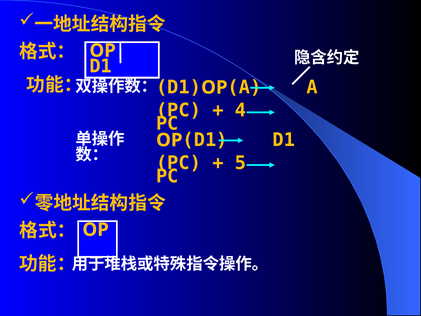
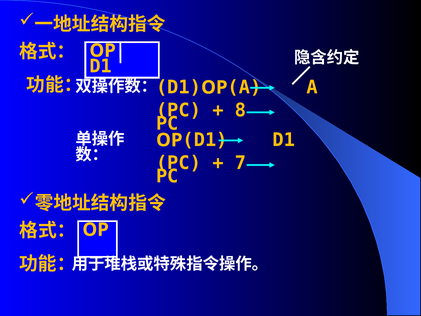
4: 4 -> 8
5: 5 -> 7
